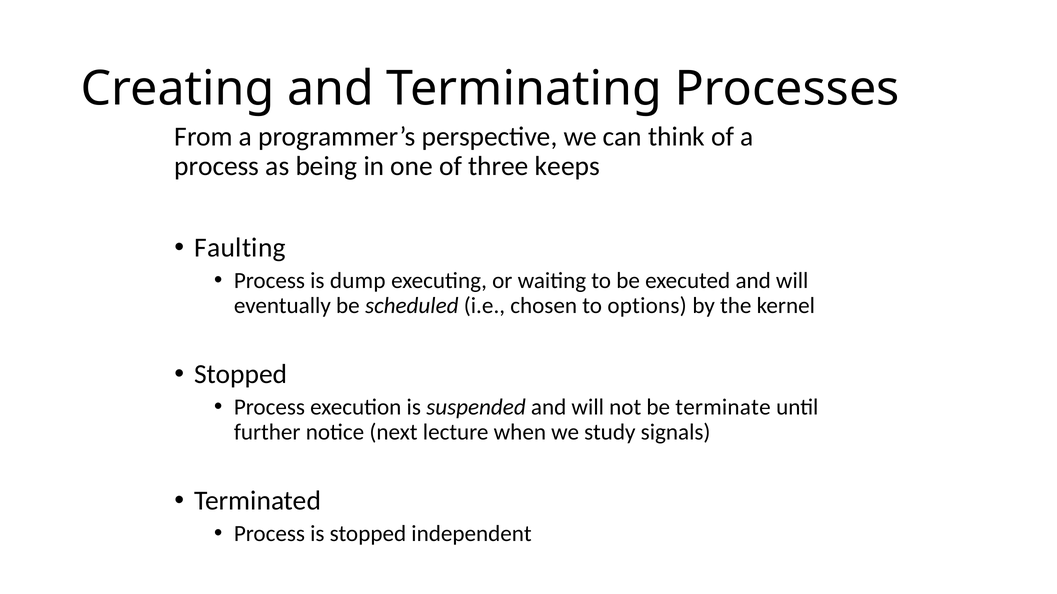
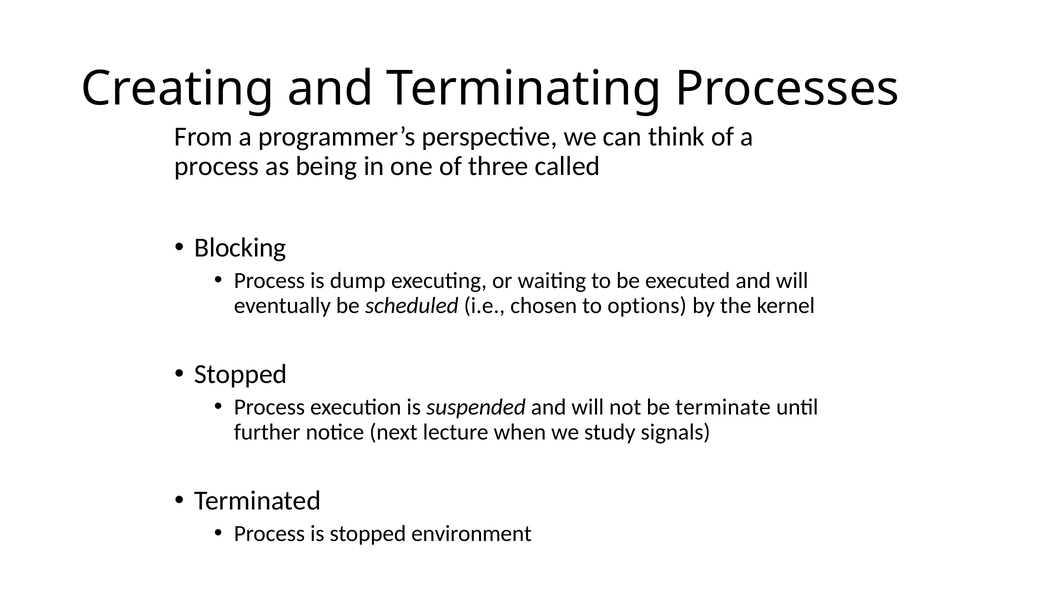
keeps: keeps -> called
Faulting: Faulting -> Blocking
independent: independent -> environment
